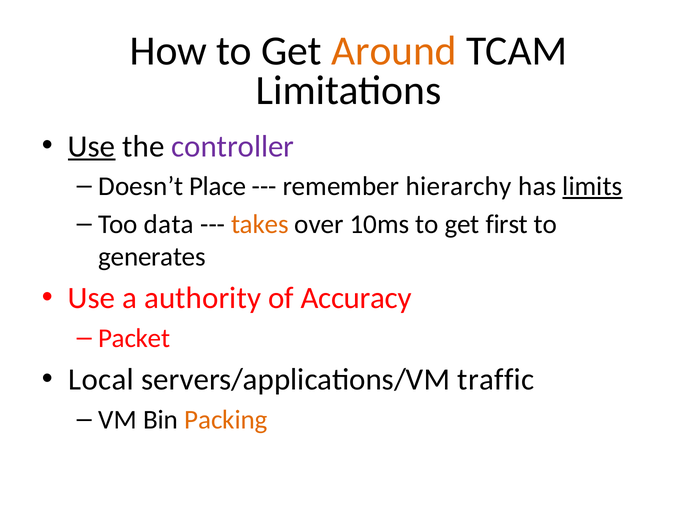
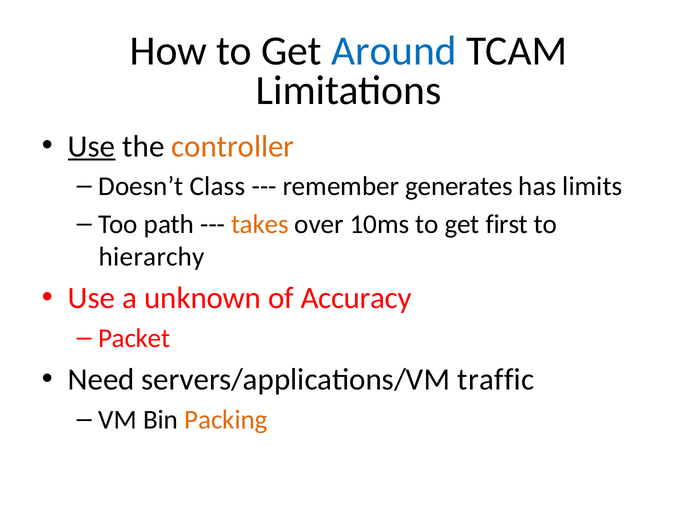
Around colour: orange -> blue
controller colour: purple -> orange
Place: Place -> Class
hierarchy: hierarchy -> generates
limits underline: present -> none
data: data -> path
generates: generates -> hierarchy
authority: authority -> unknown
Local: Local -> Need
